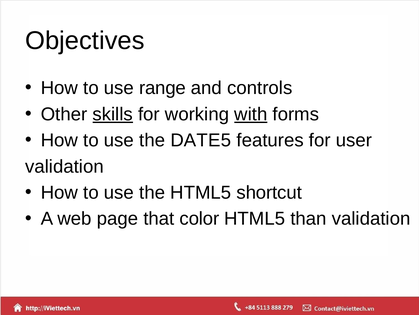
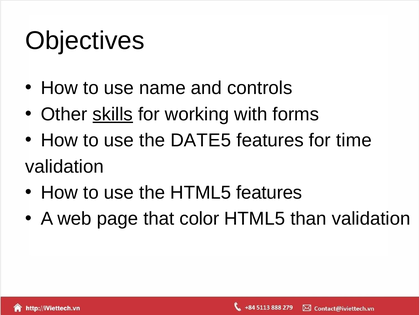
range: range -> name
with underline: present -> none
user: user -> time
HTML5 shortcut: shortcut -> features
